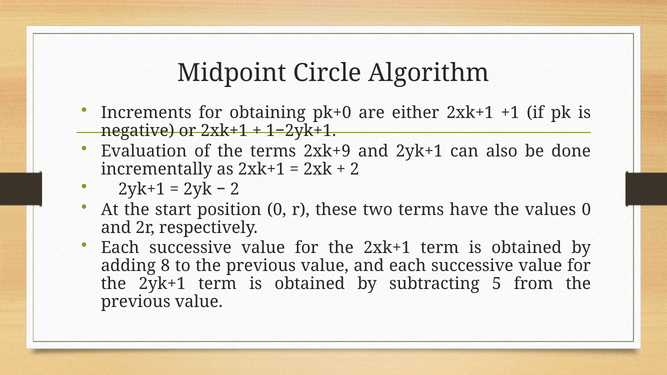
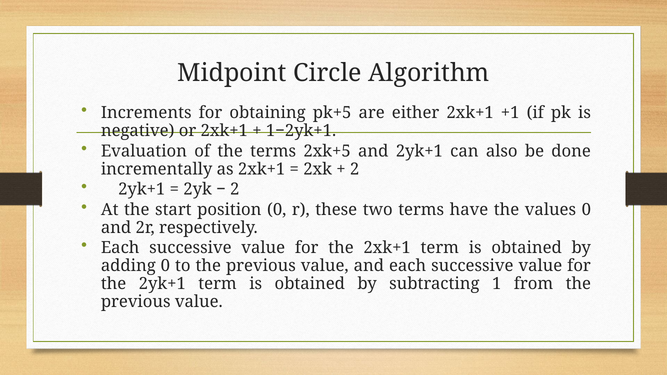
pk+0: pk+0 -> pk+5
2xk+9: 2xk+9 -> 2xk+5
adding 8: 8 -> 0
5: 5 -> 1
